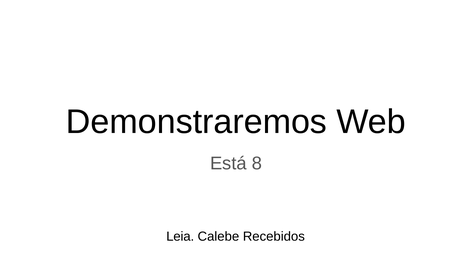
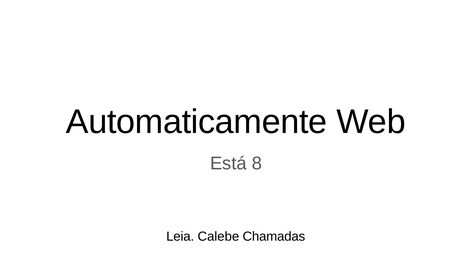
Demonstraremos: Demonstraremos -> Automaticamente
Recebidos: Recebidos -> Chamadas
